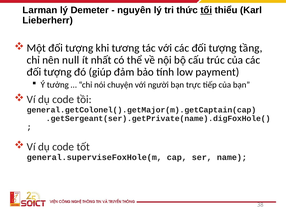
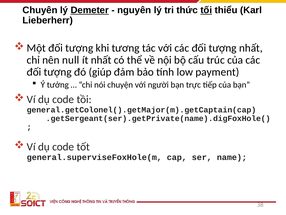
Larman: Larman -> Chuyên
Demeter underline: none -> present
tượng tầng: tầng -> nhất
